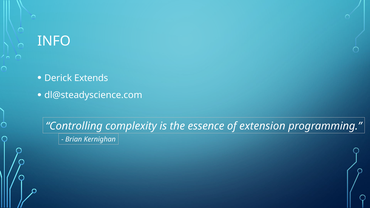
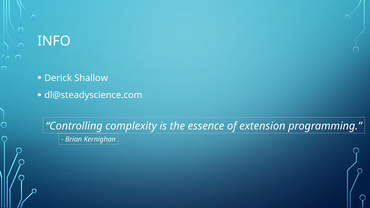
Extends: Extends -> Shallow
